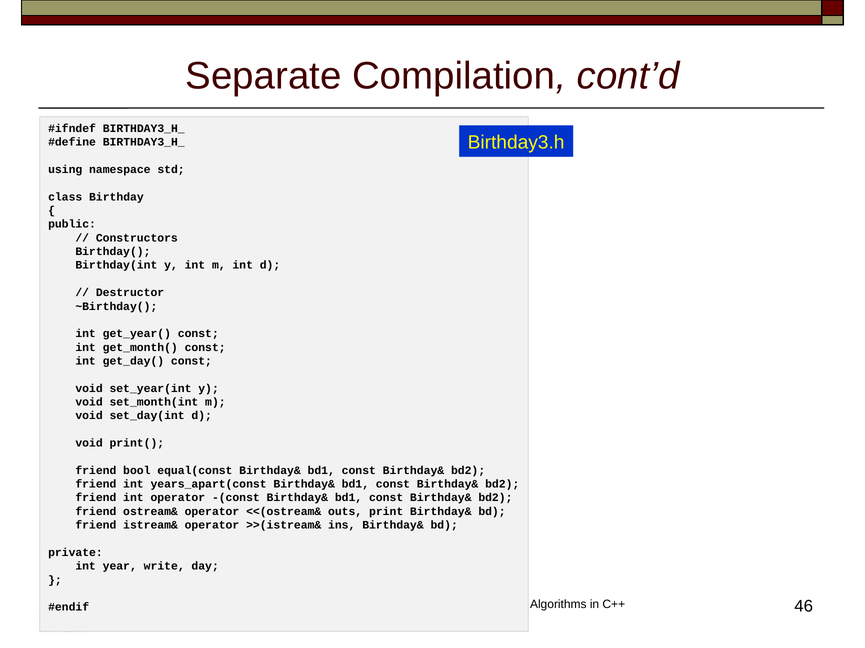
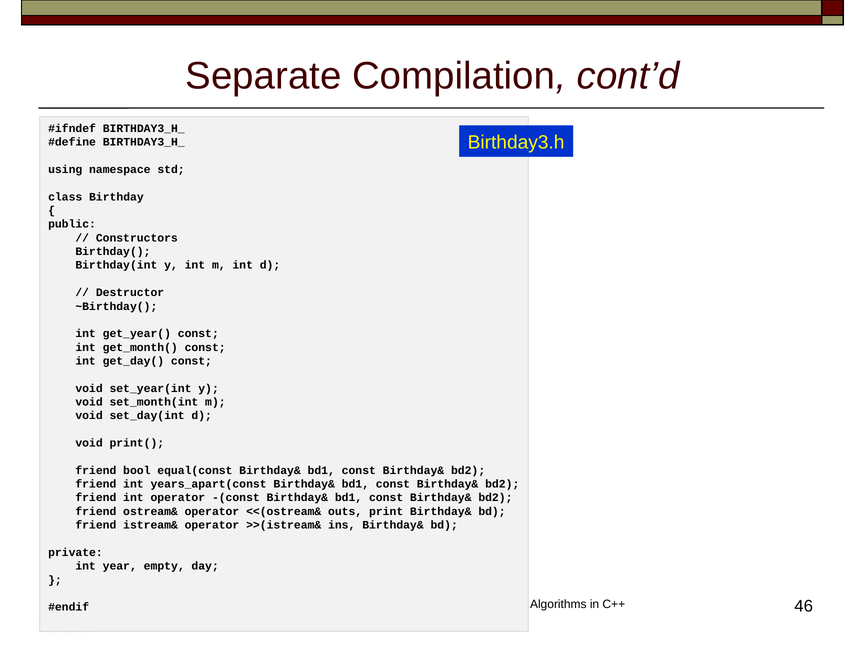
write: write -> empty
